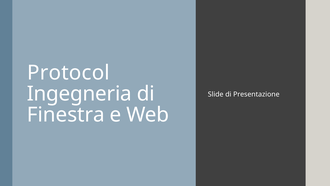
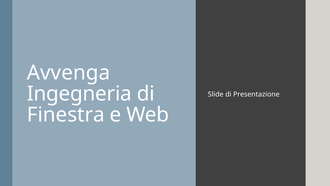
Protocol: Protocol -> Avvenga
